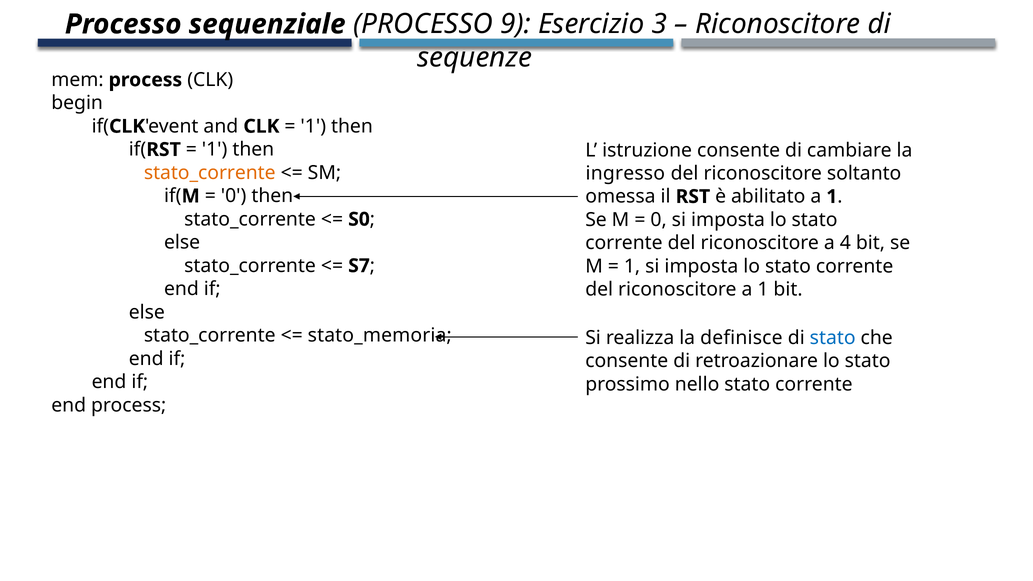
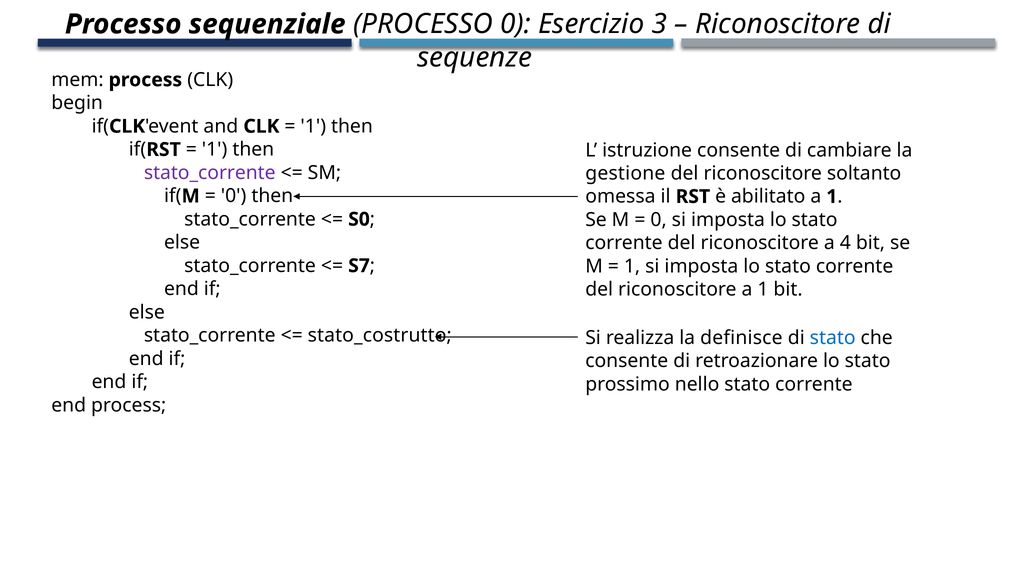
PROCESSO 9: 9 -> 0
stato_corrente at (210, 173) colour: orange -> purple
ingresso: ingresso -> gestione
stato_memoria: stato_memoria -> stato_costrutto
